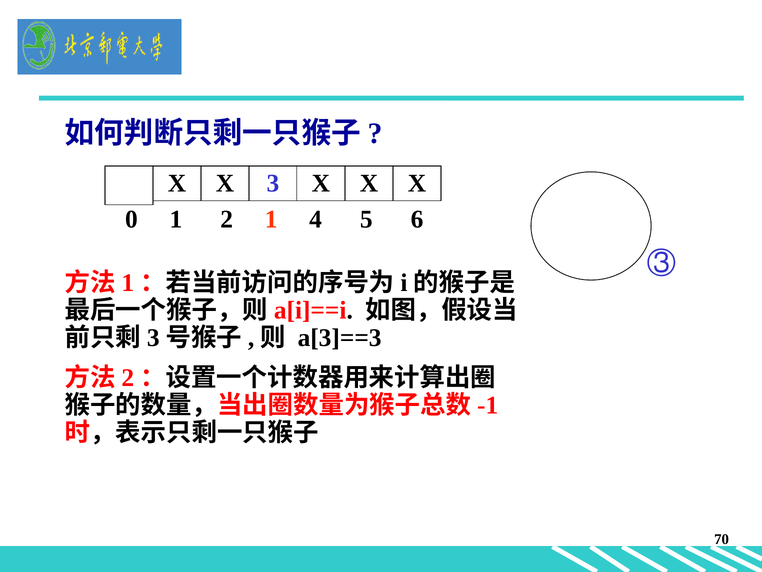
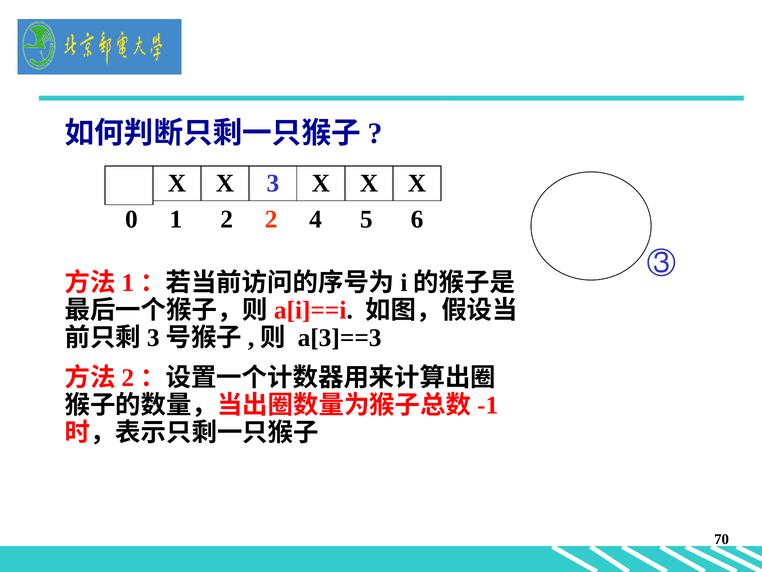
2 1: 1 -> 2
